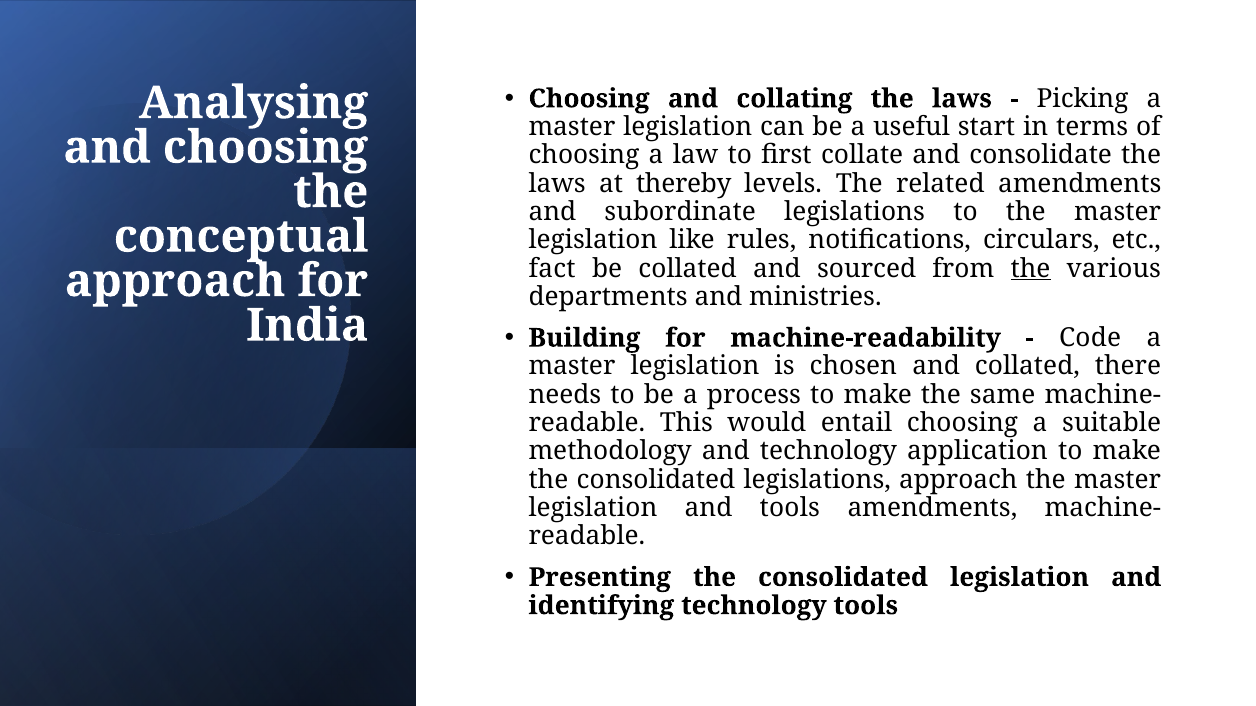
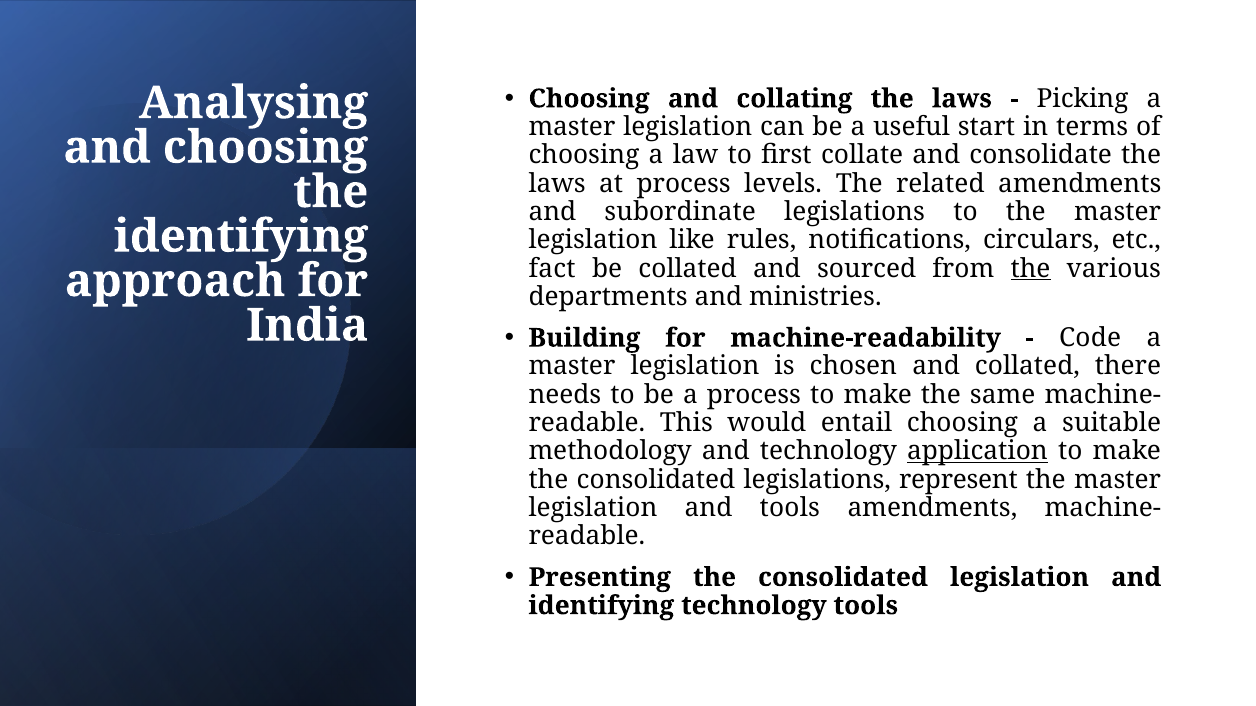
at thereby: thereby -> process
conceptual at (241, 237): conceptual -> identifying
application underline: none -> present
legislations approach: approach -> represent
